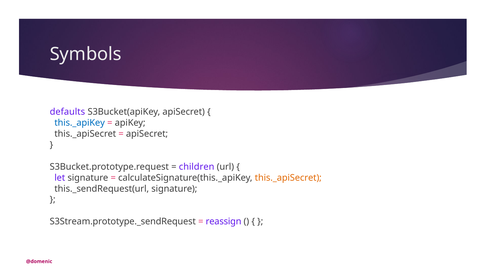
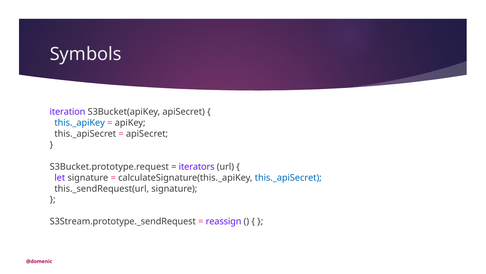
defaults: defaults -> iteration
children: children -> iterators
this._apiSecret at (288, 177) colour: orange -> blue
